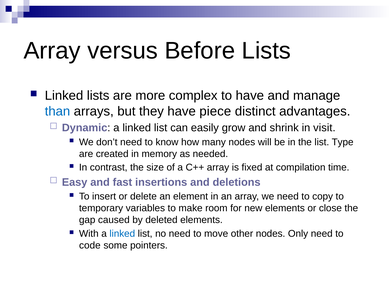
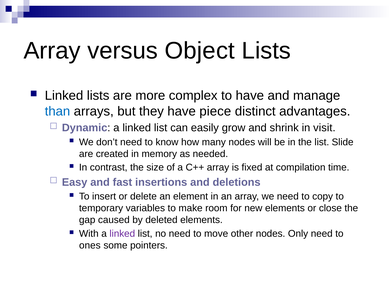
Before: Before -> Object
Type: Type -> Slide
linked at (122, 234) colour: blue -> purple
code: code -> ones
